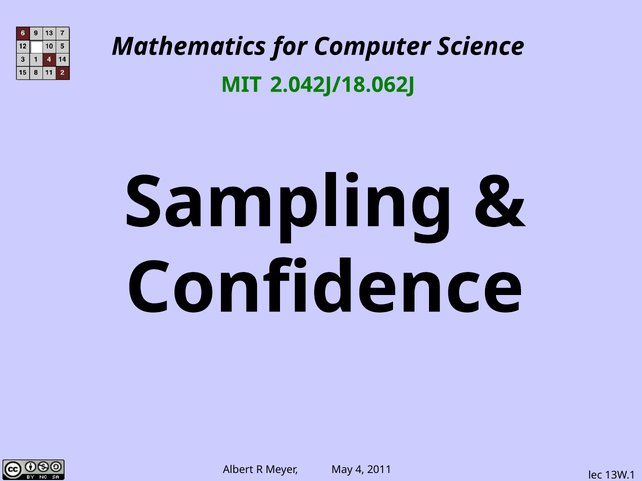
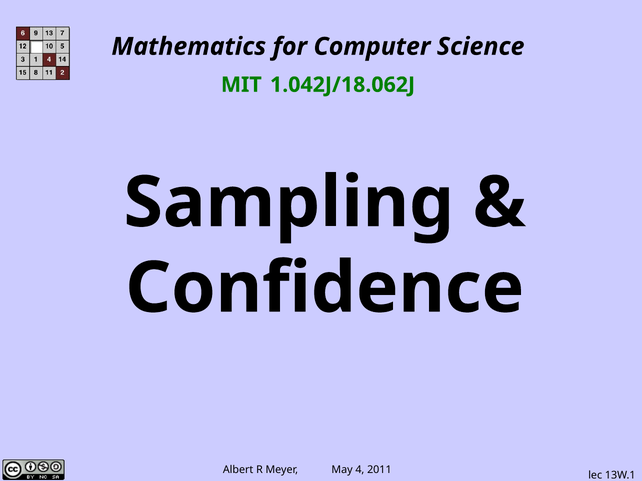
2.042J/18.062J: 2.042J/18.062J -> 1.042J/18.062J
